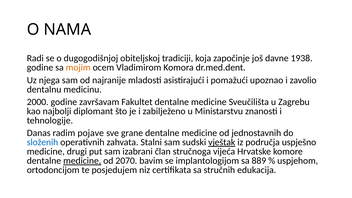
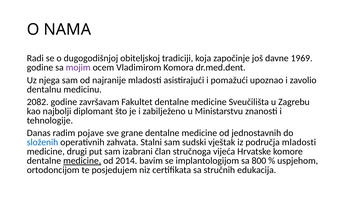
1938: 1938 -> 1969
mojim colour: orange -> purple
2000: 2000 -> 2082
vještak underline: present -> none
područja uspješno: uspješno -> mladosti
2070: 2070 -> 2014
889: 889 -> 800
